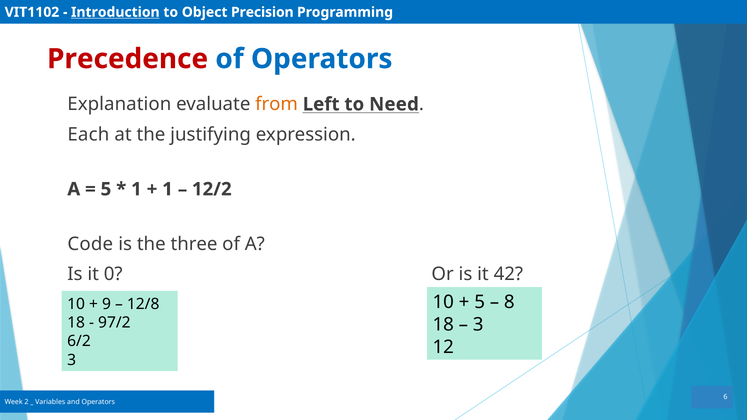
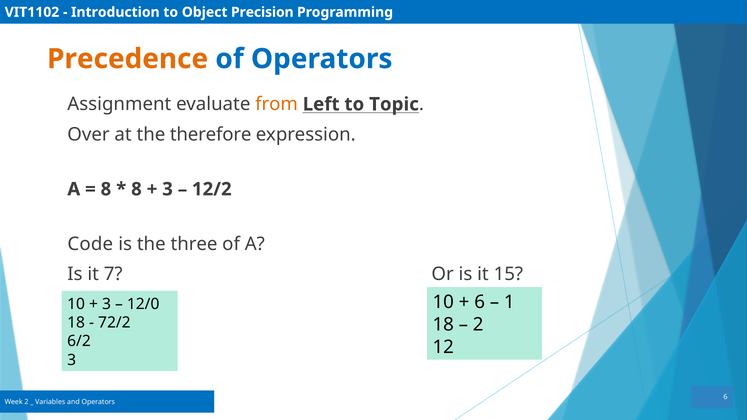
Introduction underline: present -> none
Precedence colour: red -> orange
Explanation: Explanation -> Assignment
Need: Need -> Topic
Each: Each -> Over
justifying: justifying -> therefore
5 at (106, 189): 5 -> 8
1 at (136, 189): 1 -> 8
1 at (168, 189): 1 -> 3
0: 0 -> 7
42: 42 -> 15
5 at (480, 302): 5 -> 6
8: 8 -> 1
9 at (106, 304): 9 -> 3
12/8: 12/8 -> 12/0
97/2: 97/2 -> 72/2
3 at (478, 325): 3 -> 2
